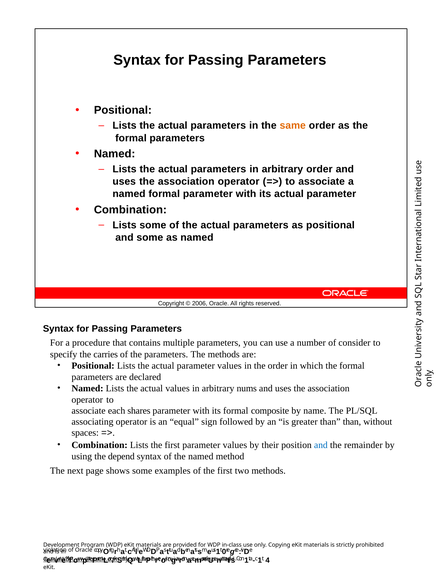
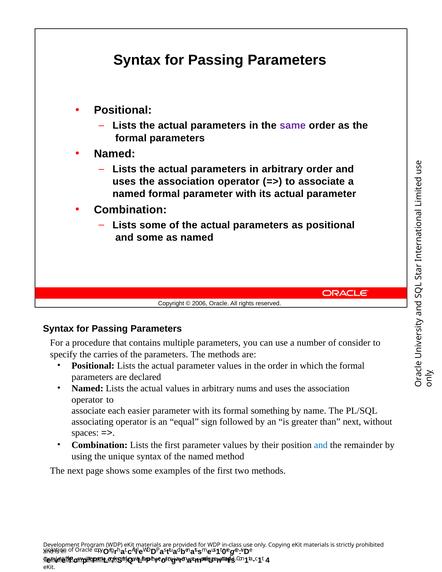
same colour: orange -> purple
shares: shares -> easier
composite: composite -> something
than than: than -> next
depend: depend -> unique
